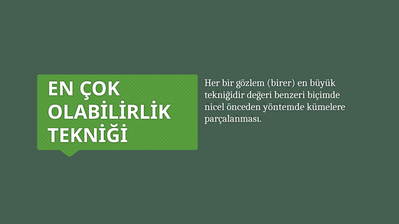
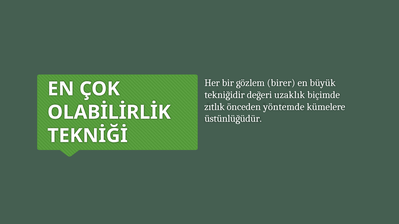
benzeri: benzeri -> uzaklık
nicel: nicel -> zıtlık
parçalanması: parçalanması -> üstünlüğüdür
